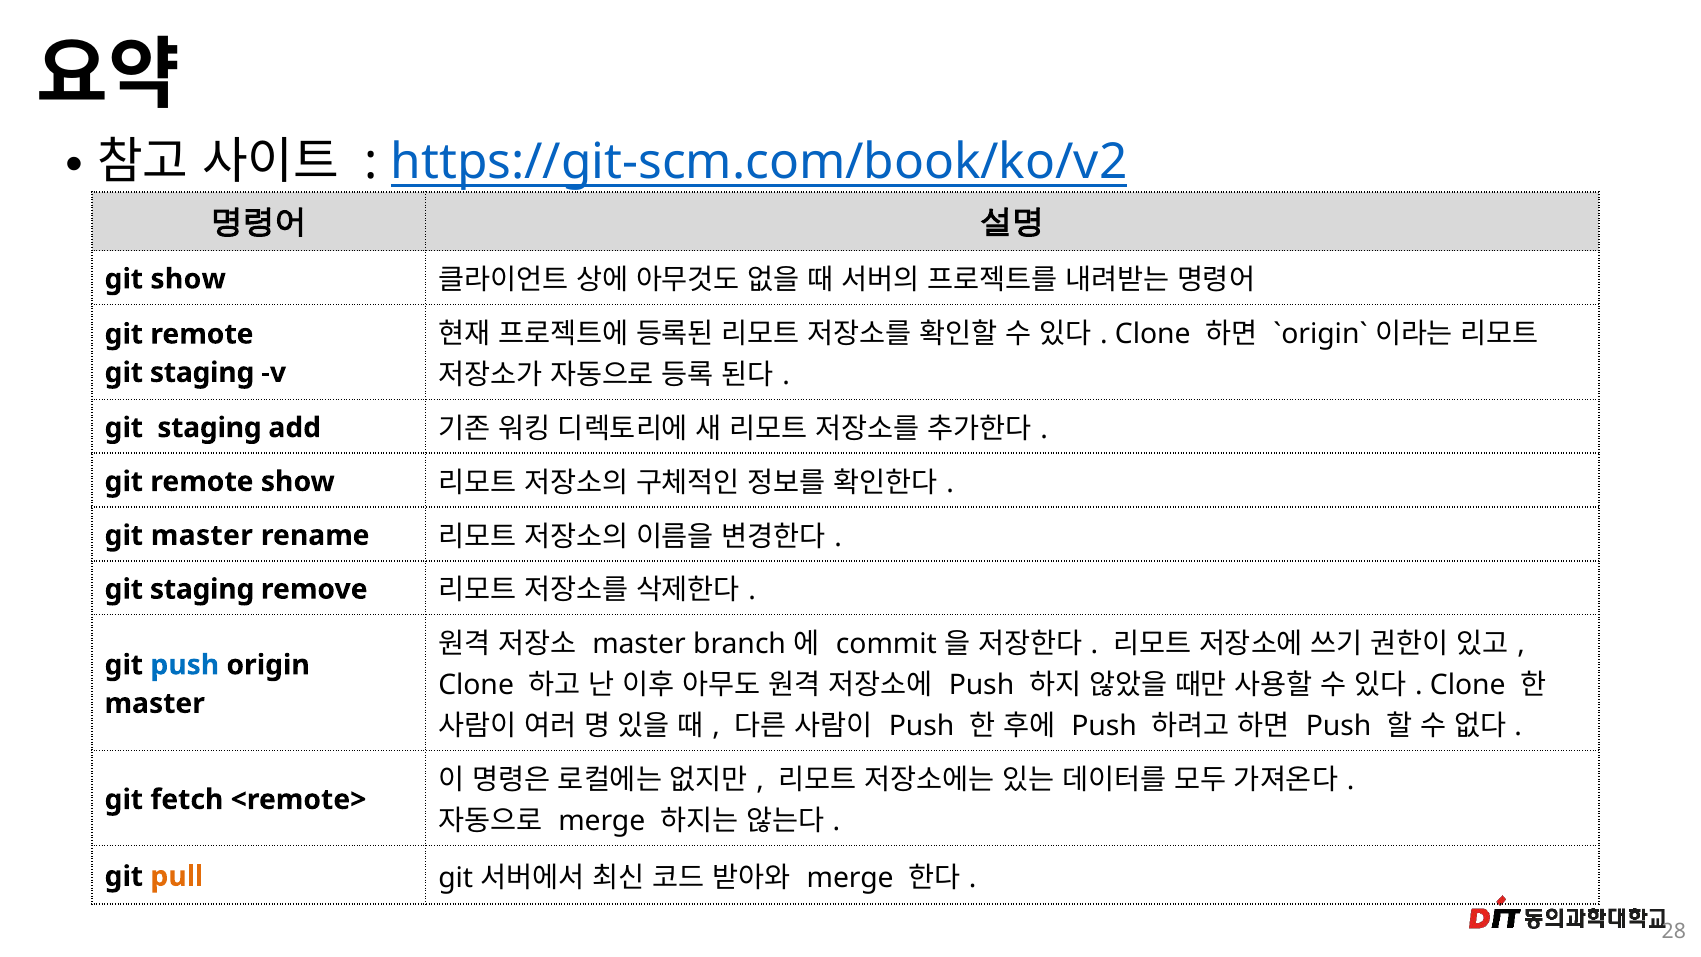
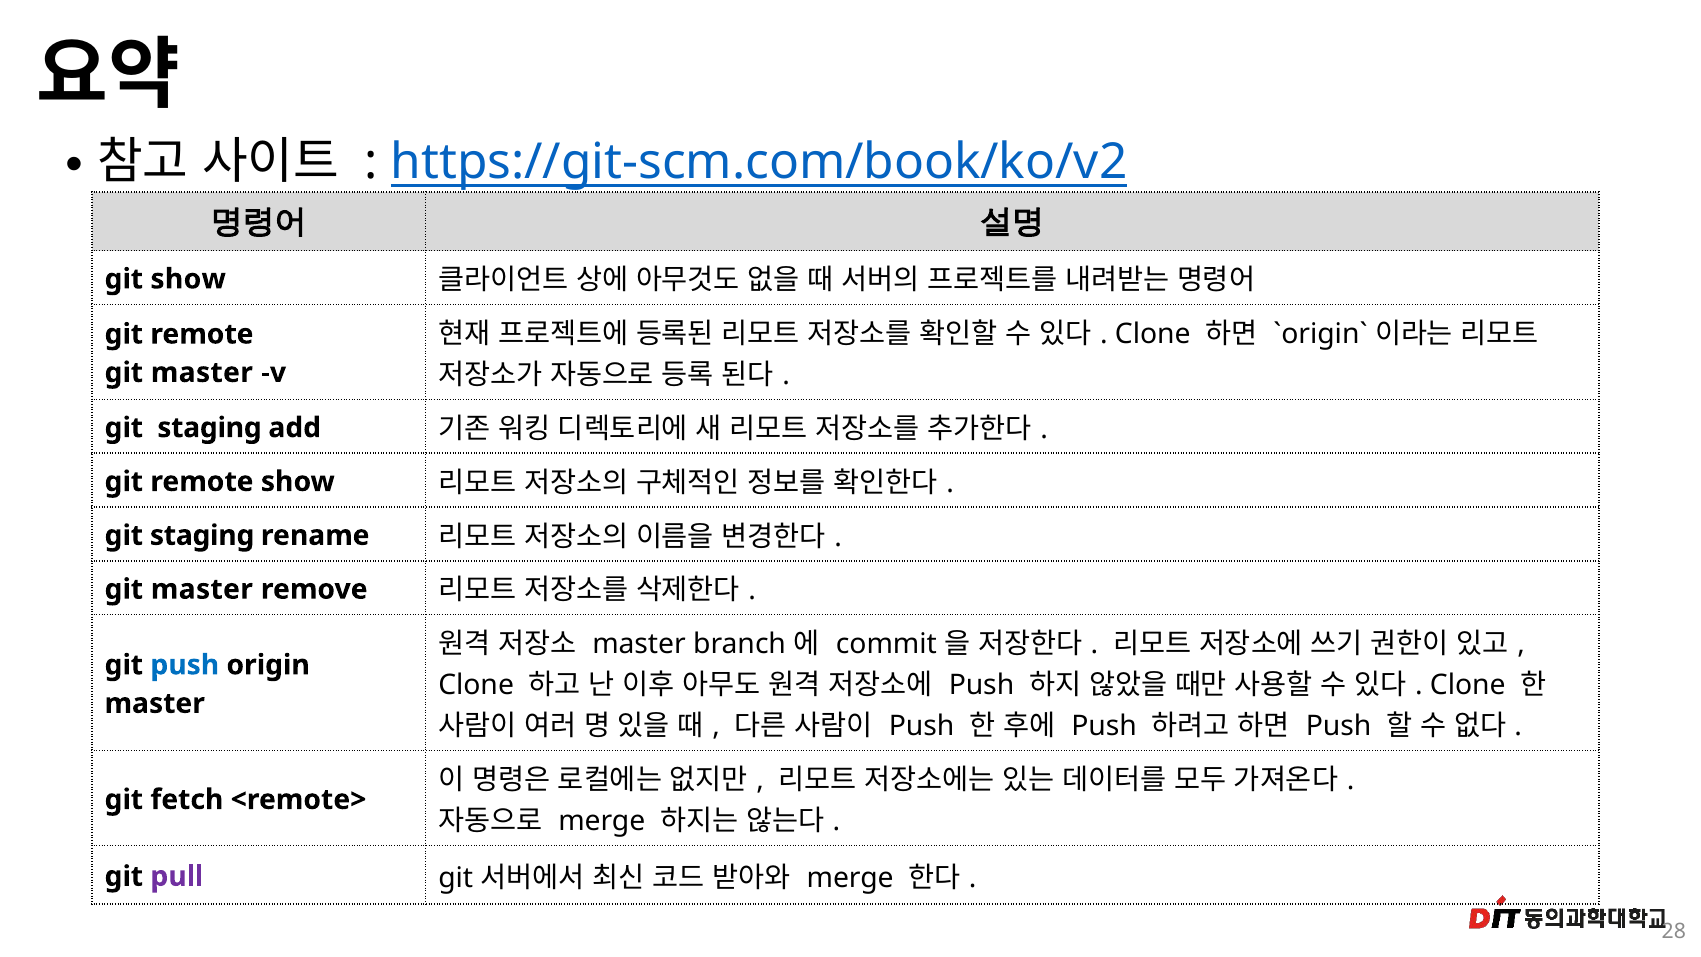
staging at (202, 373): staging -> master
master at (202, 535): master -> staging
staging at (202, 589): staging -> master
pull colour: orange -> purple
